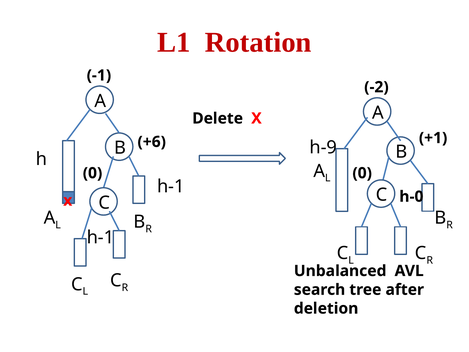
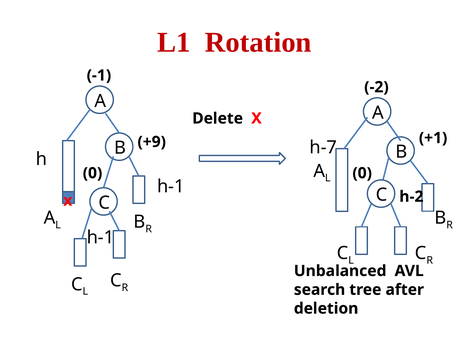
+6: +6 -> +9
h-9: h-9 -> h-7
h-0: h-0 -> h-2
